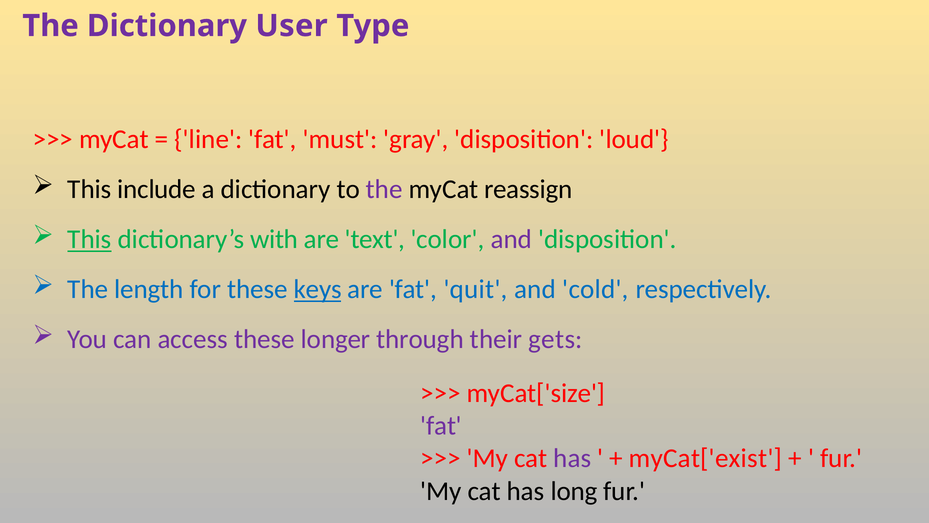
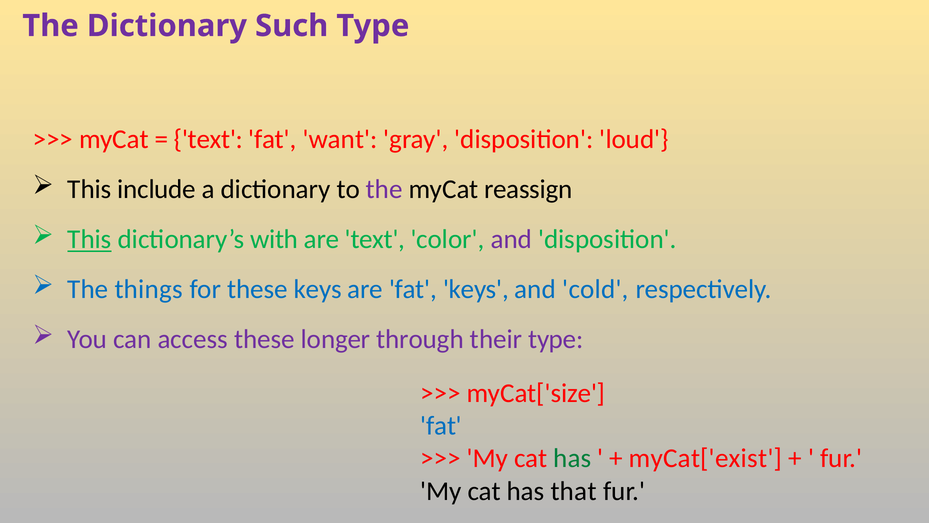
User: User -> Such
line at (208, 139): line -> text
must: must -> want
length: length -> things
keys at (318, 289) underline: present -> none
fat quit: quit -> keys
their gets: gets -> type
fat at (441, 426) colour: purple -> blue
has at (572, 458) colour: purple -> green
long: long -> that
